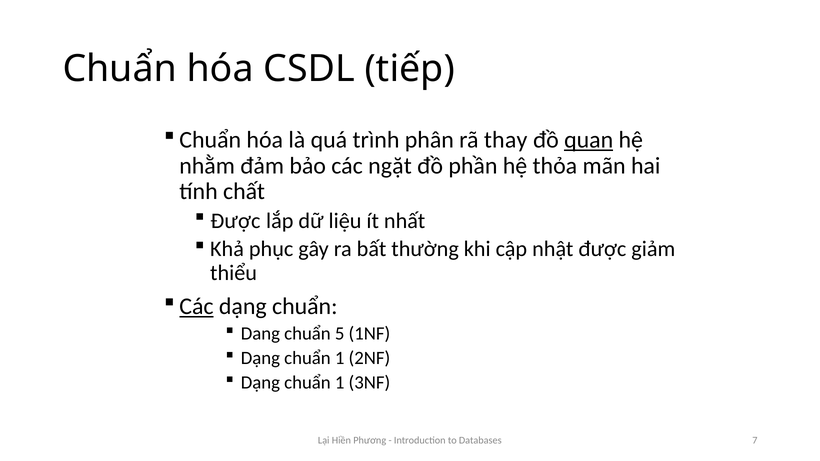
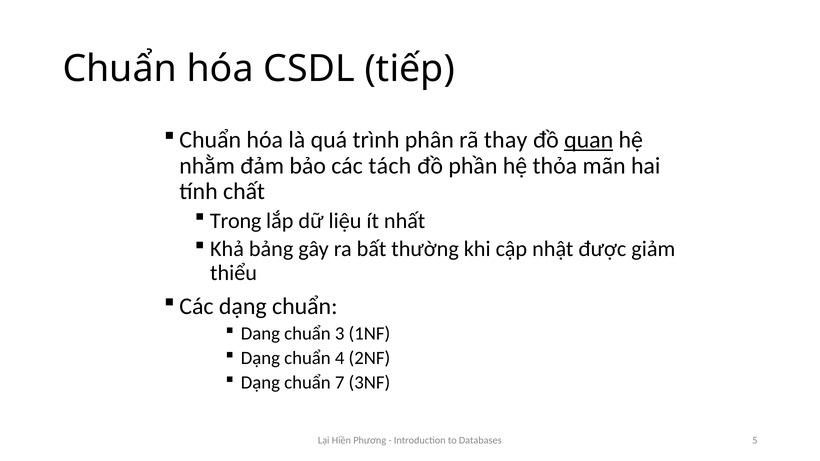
ngặt: ngặt -> tách
Được at (235, 221): Được -> Trong
phục: phục -> bảng
Các at (196, 306) underline: present -> none
5: 5 -> 3
1 at (340, 358): 1 -> 4
1 at (340, 383): 1 -> 7
7: 7 -> 5
